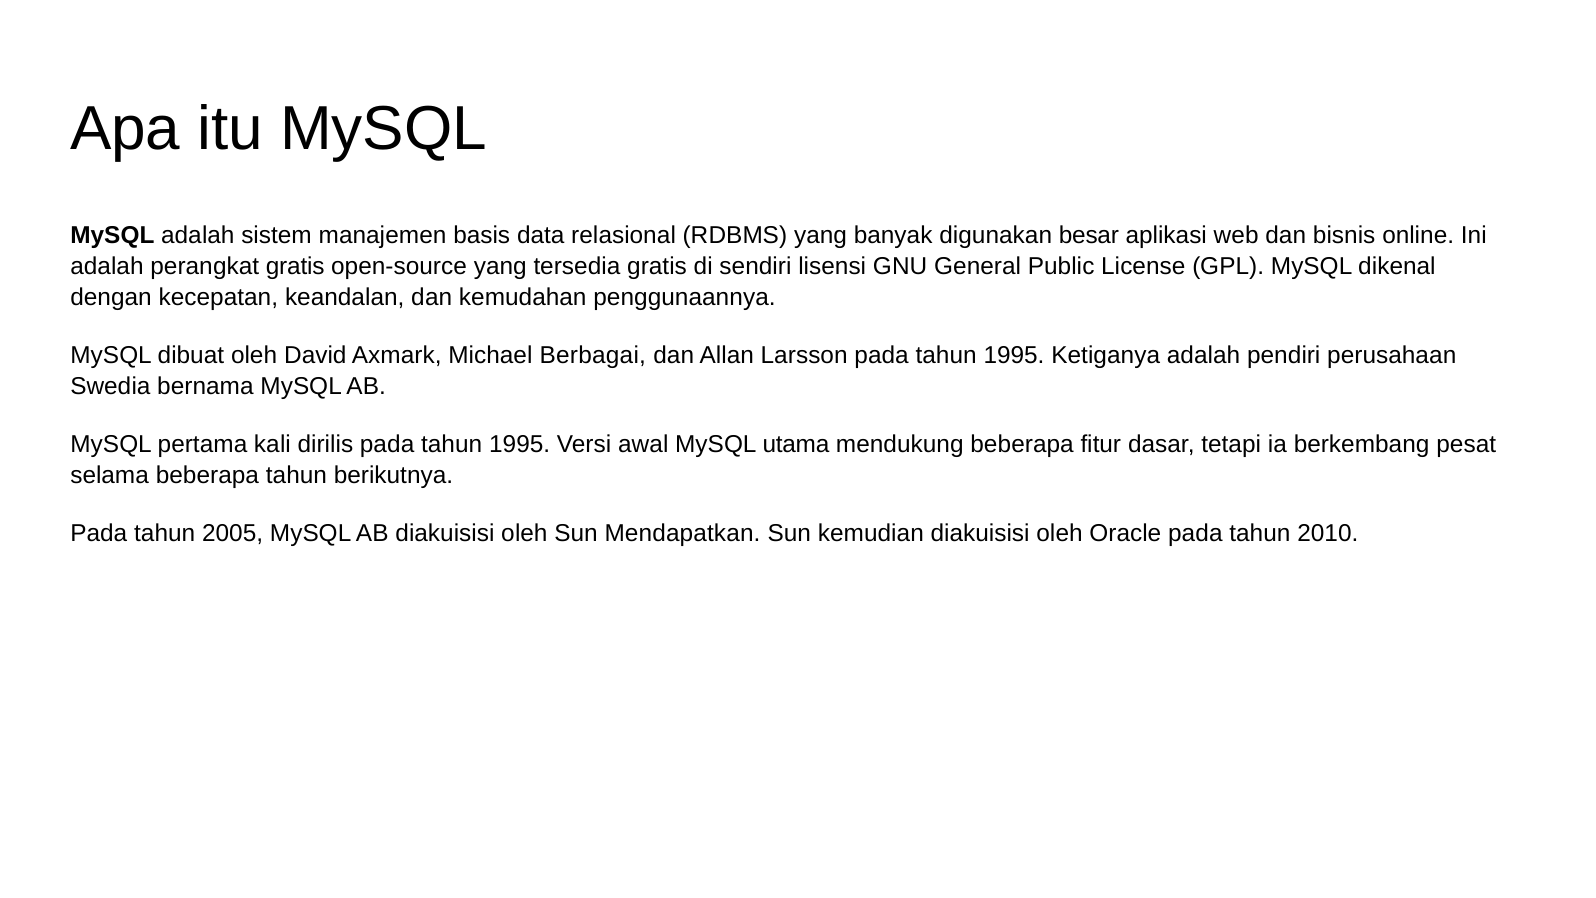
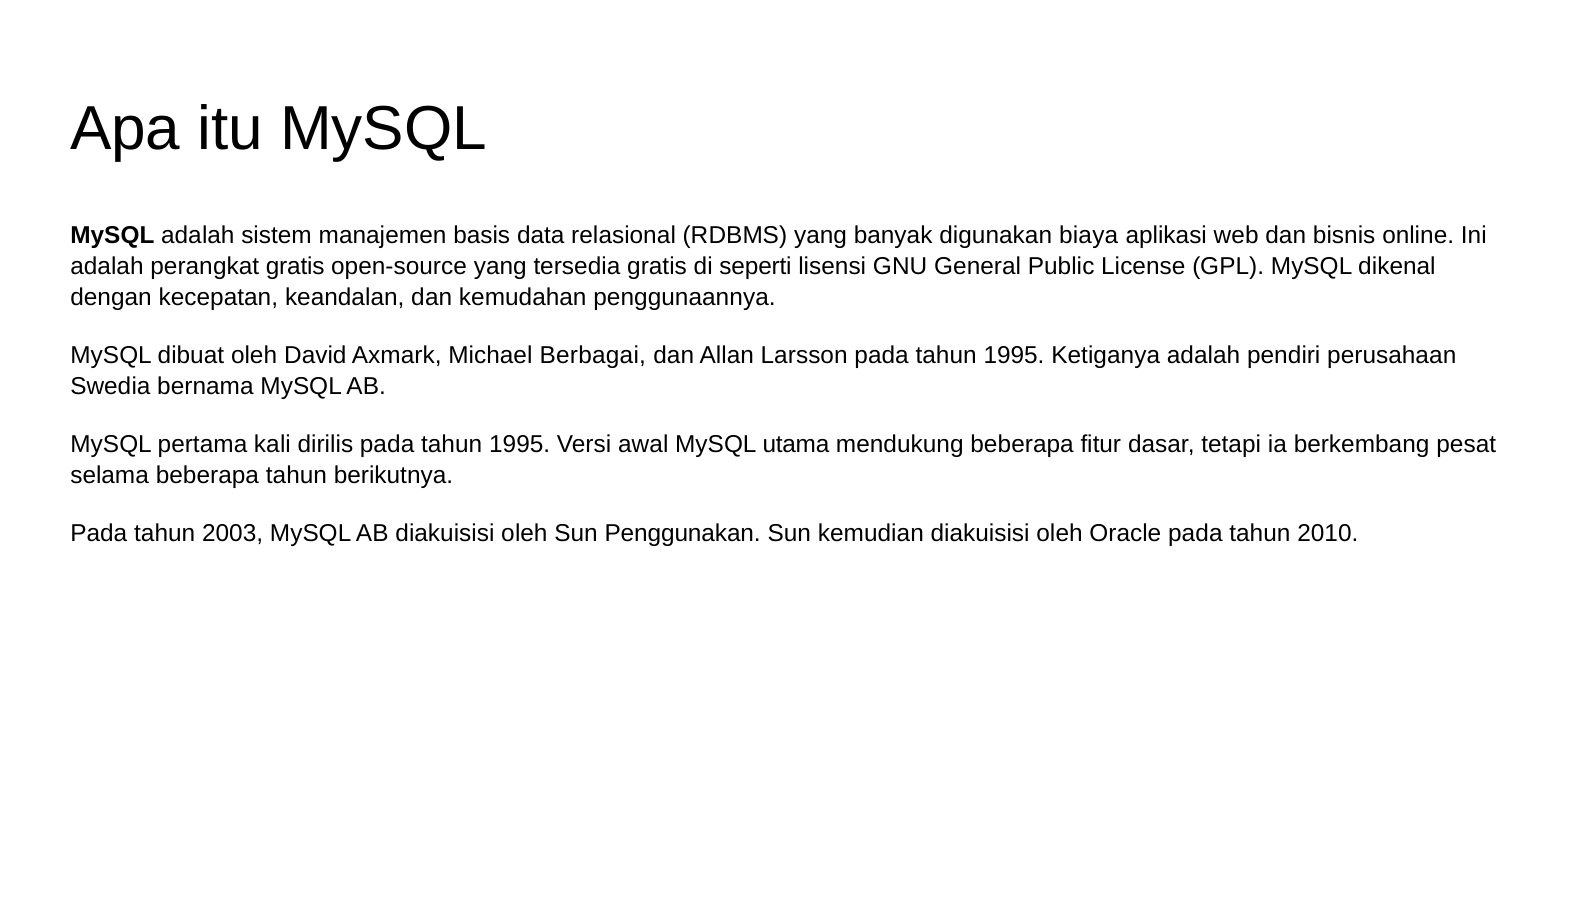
besar: besar -> biaya
sendiri: sendiri -> seperti
2005: 2005 -> 2003
Mendapatkan: Mendapatkan -> Penggunakan
